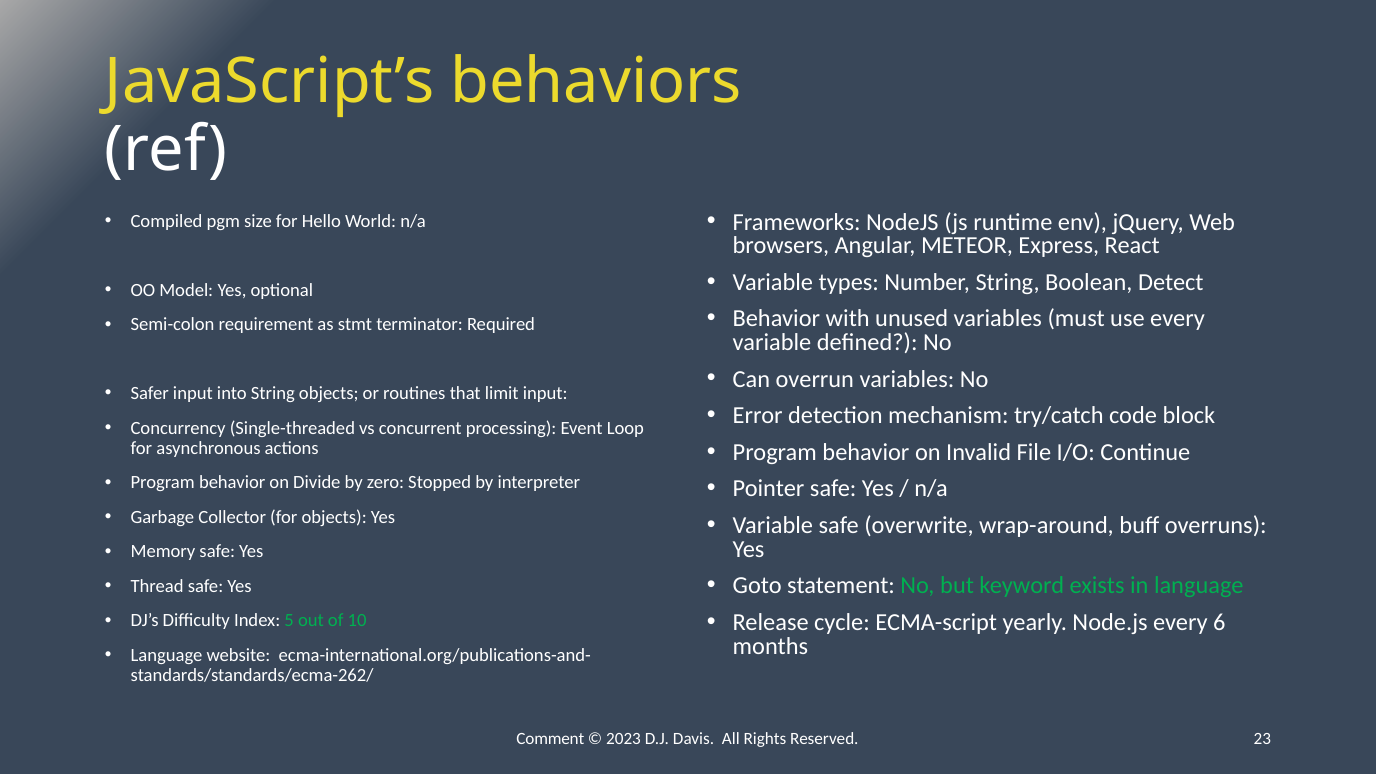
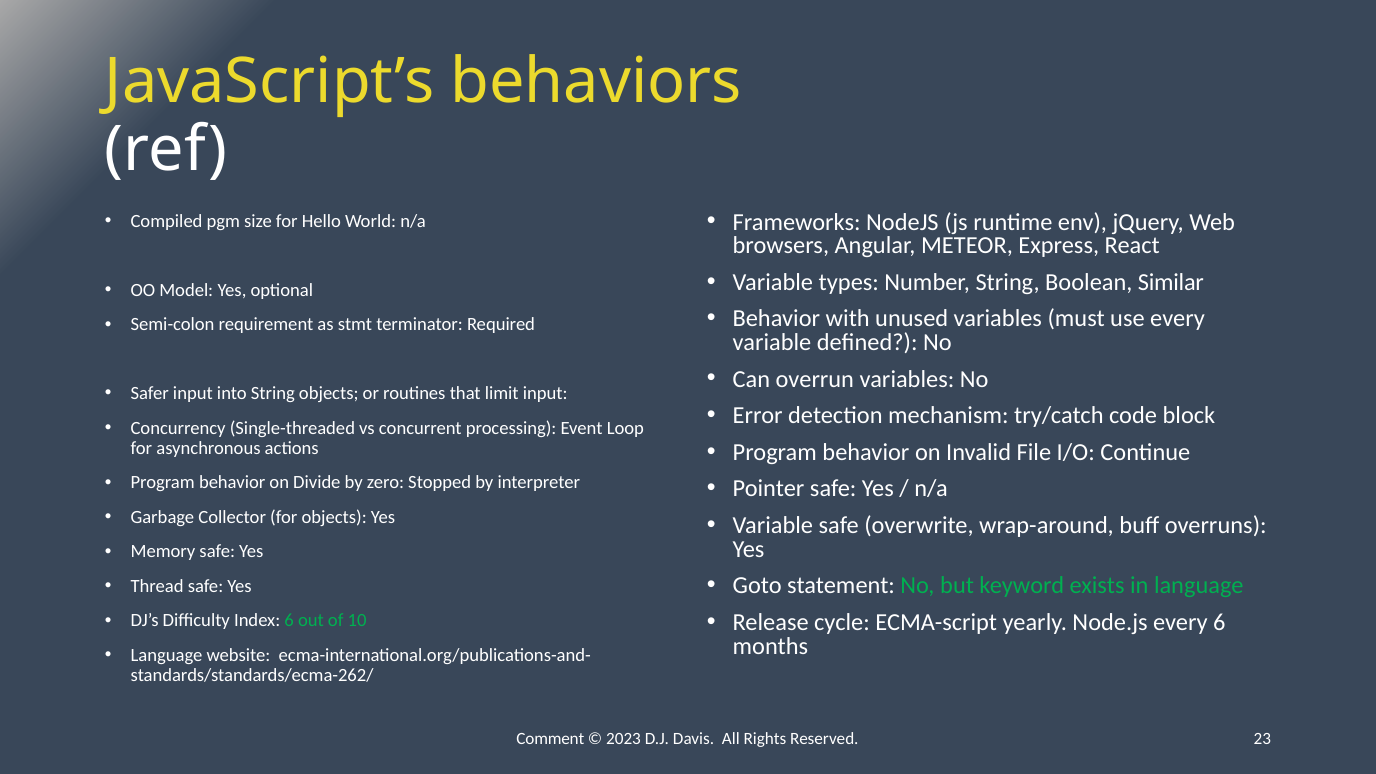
Detect: Detect -> Similar
Index 5: 5 -> 6
